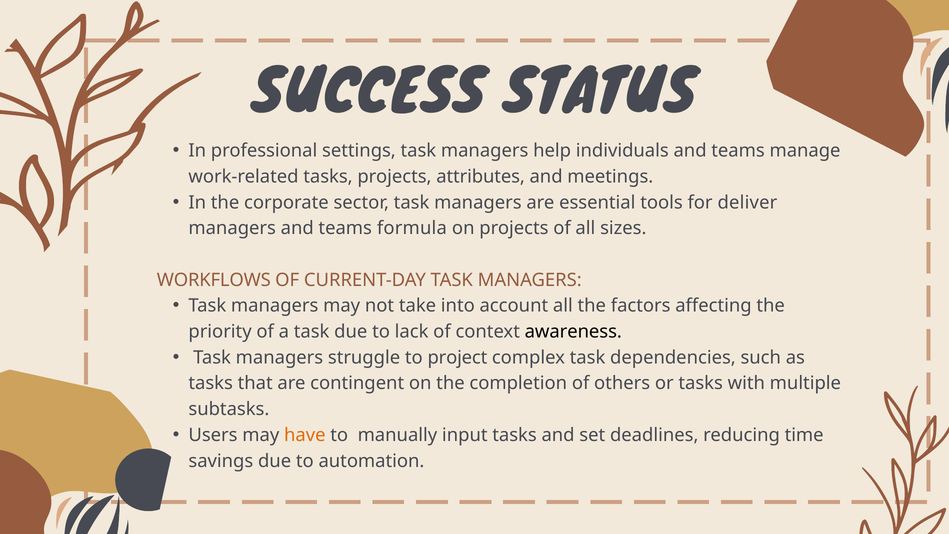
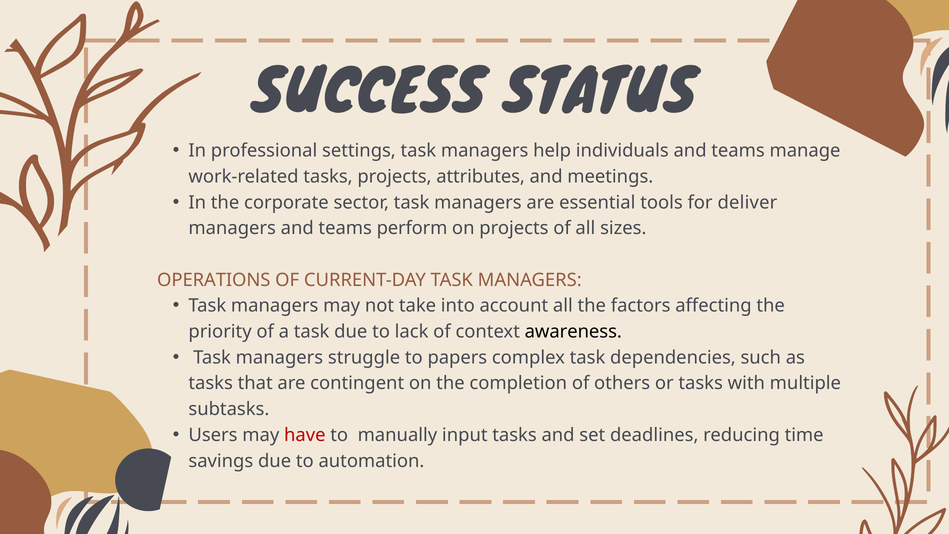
formula: formula -> perform
WORKFLOWS: WORKFLOWS -> OPERATIONS
project: project -> papers
have colour: orange -> red
